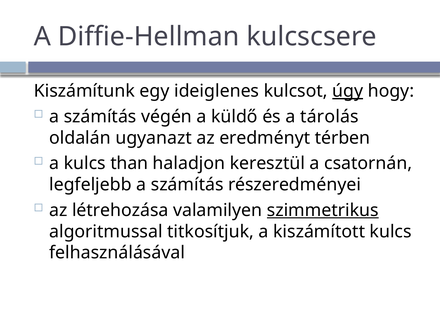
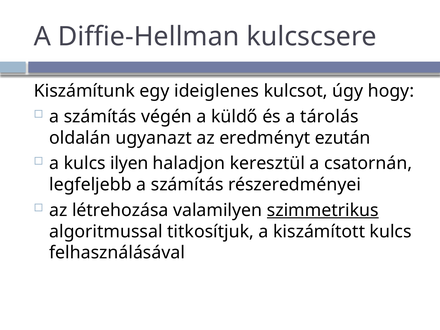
úgy underline: present -> none
térben: térben -> ezután
than: than -> ilyen
